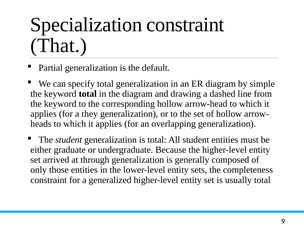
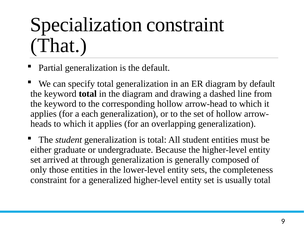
by simple: simple -> default
they: they -> each
